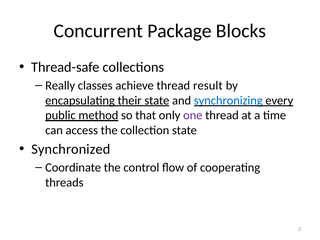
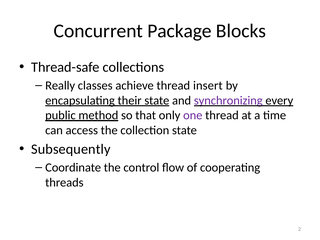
result: result -> insert
synchronizing colour: blue -> purple
Synchronized: Synchronized -> Subsequently
